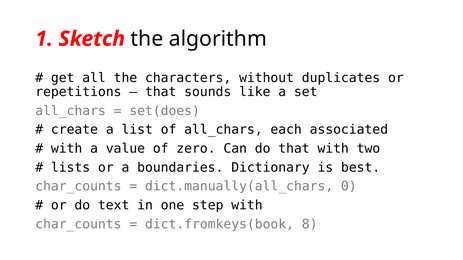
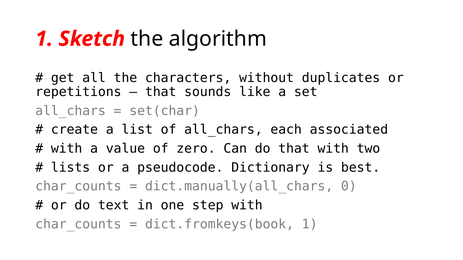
set(does: set(does -> set(char
boundaries: boundaries -> pseudocode
dict.fromkeys(book 8: 8 -> 1
